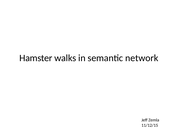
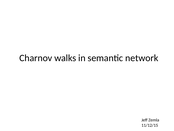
Hamster: Hamster -> Charnov
